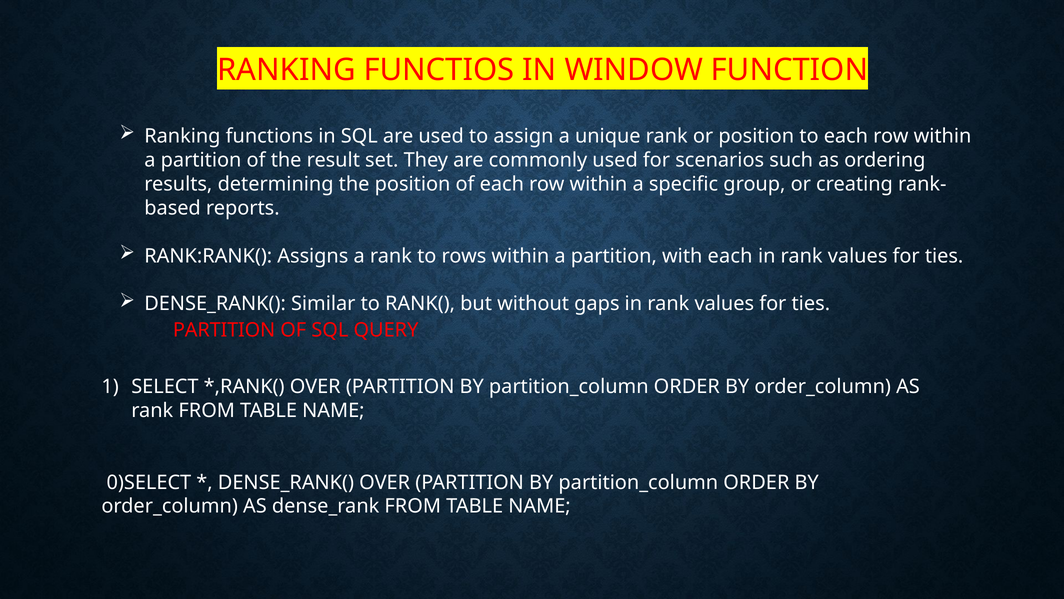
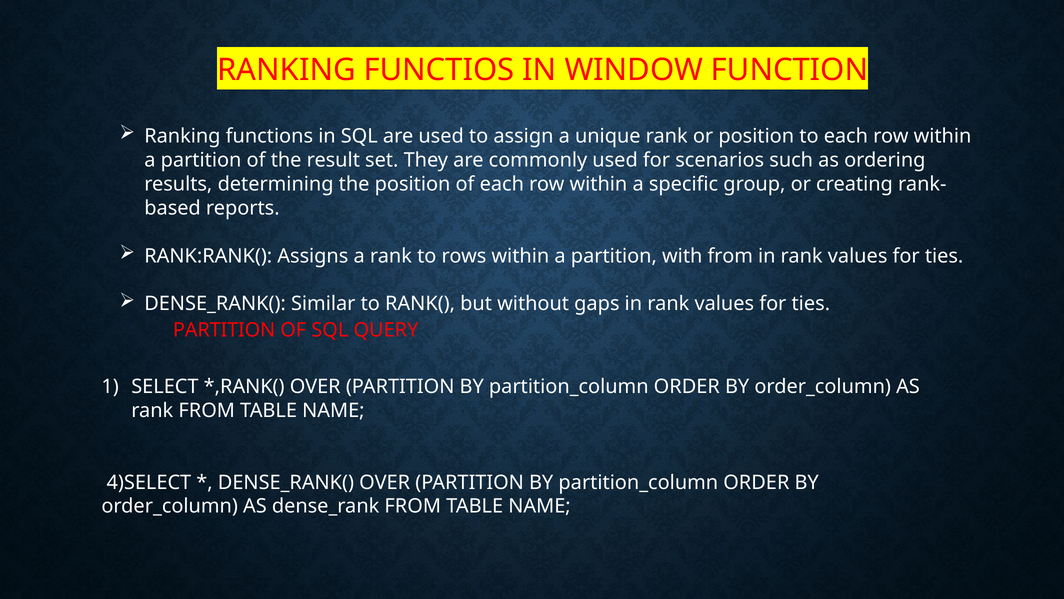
with each: each -> from
0)SELECT: 0)SELECT -> 4)SELECT
